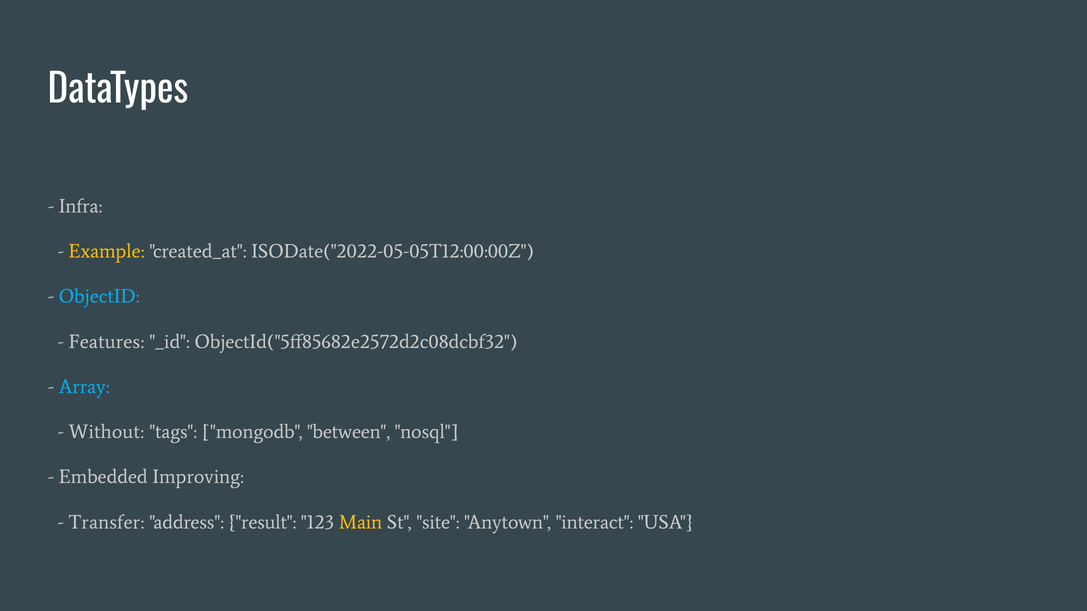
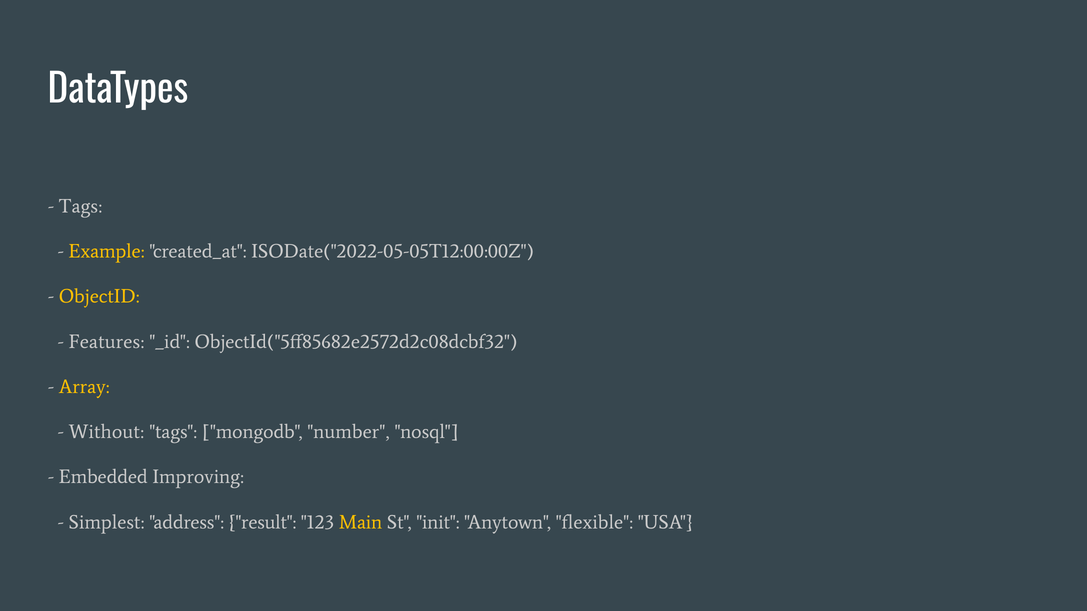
Infra at (81, 206): Infra -> Tags
ObjectID colour: light blue -> yellow
Array colour: light blue -> yellow
between: between -> number
Transfer: Transfer -> Simplest
site: site -> init
interact: interact -> flexible
